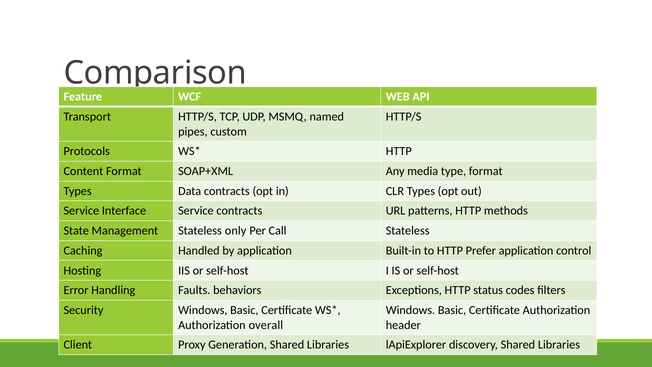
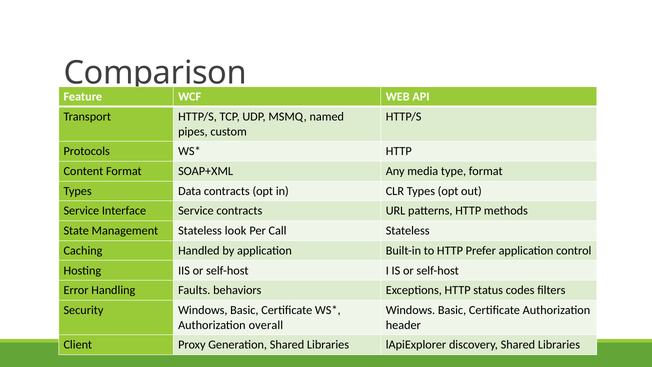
only: only -> look
